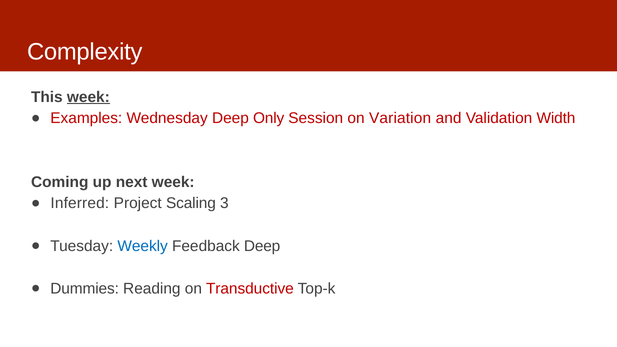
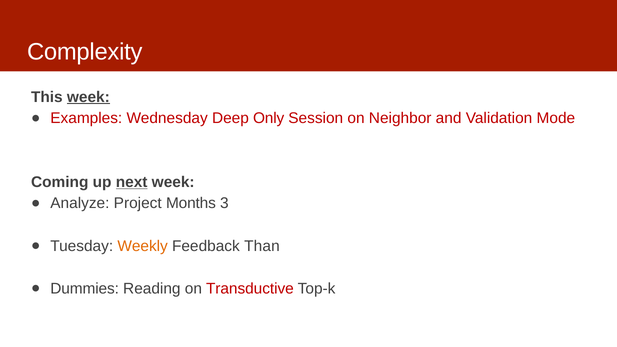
Variation: Variation -> Neighbor
Width: Width -> Mode
next underline: none -> present
Inferred: Inferred -> Analyze
Scaling: Scaling -> Months
Weekly colour: blue -> orange
Feedback Deep: Deep -> Than
